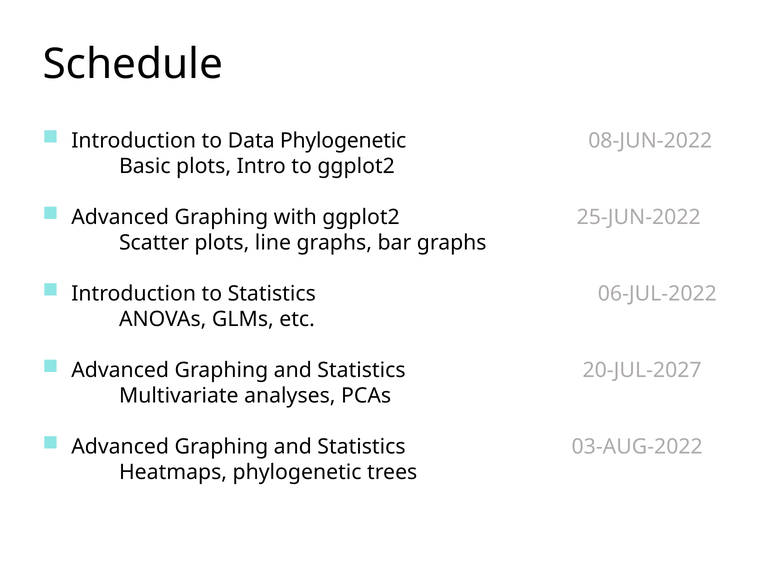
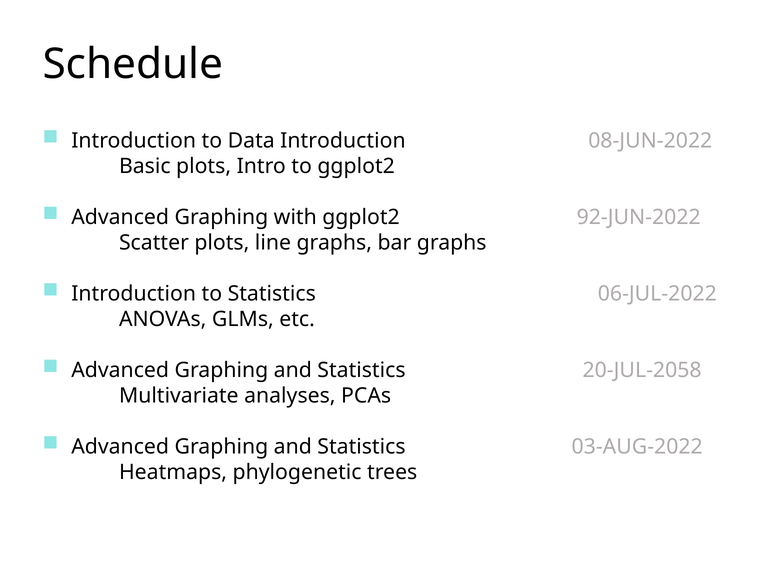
Data Phylogenetic: Phylogenetic -> Introduction
25-JUN-2022: 25-JUN-2022 -> 92-JUN-2022
20-JUL-2027: 20-JUL-2027 -> 20-JUL-2058
